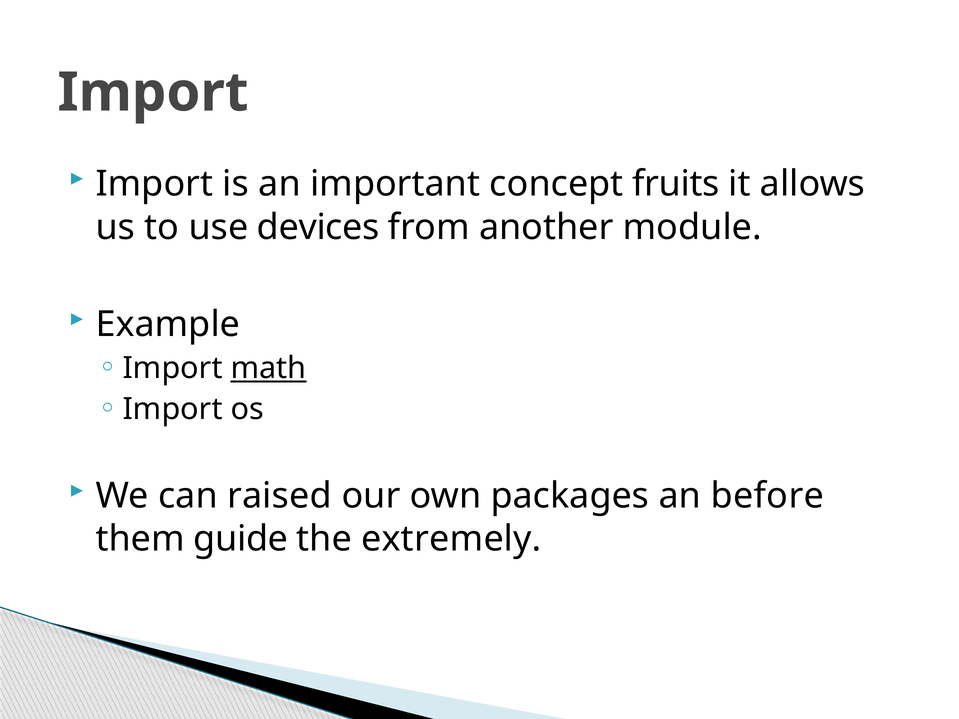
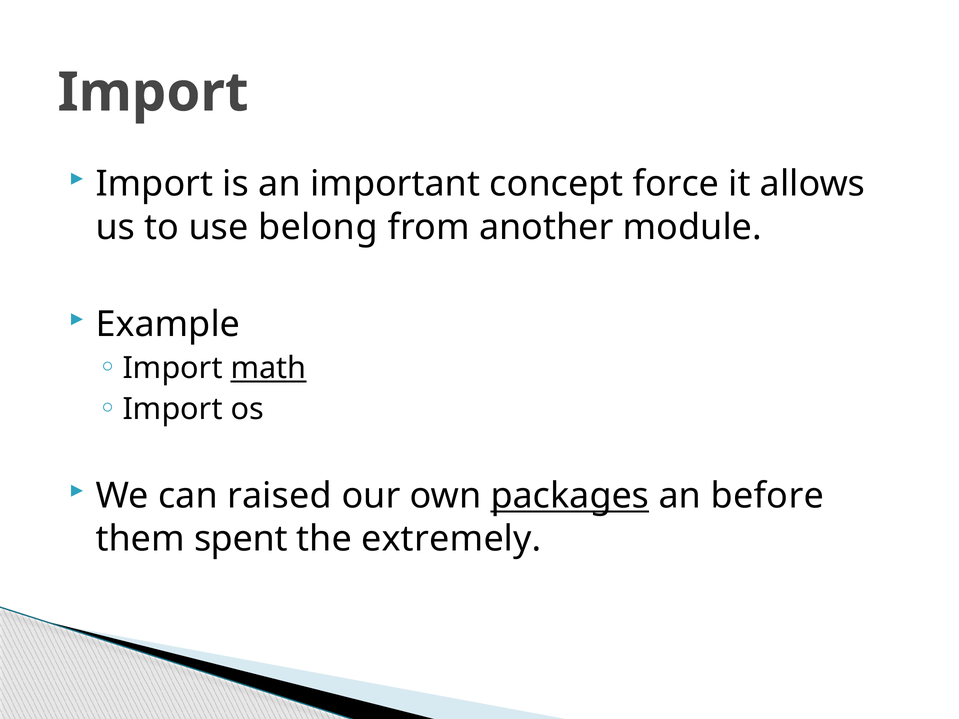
fruits: fruits -> force
devices: devices -> belong
packages underline: none -> present
guide: guide -> spent
